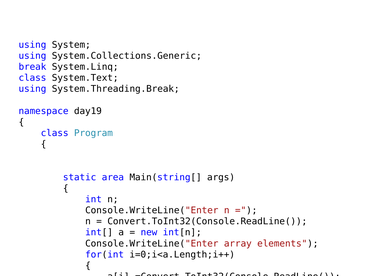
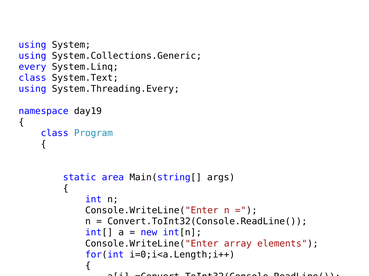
break: break -> every
System.Threading.Break: System.Threading.Break -> System.Threading.Every
